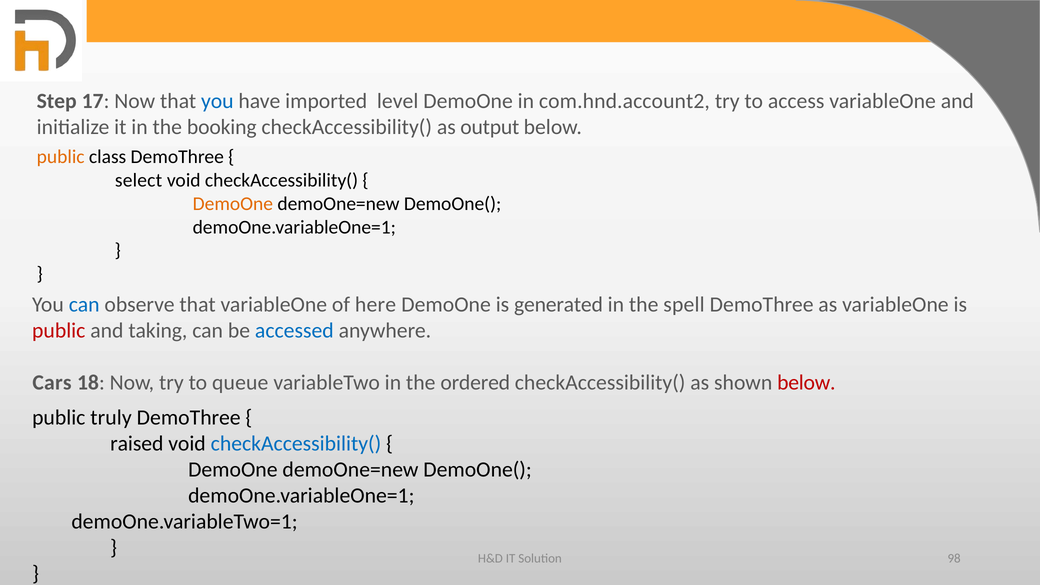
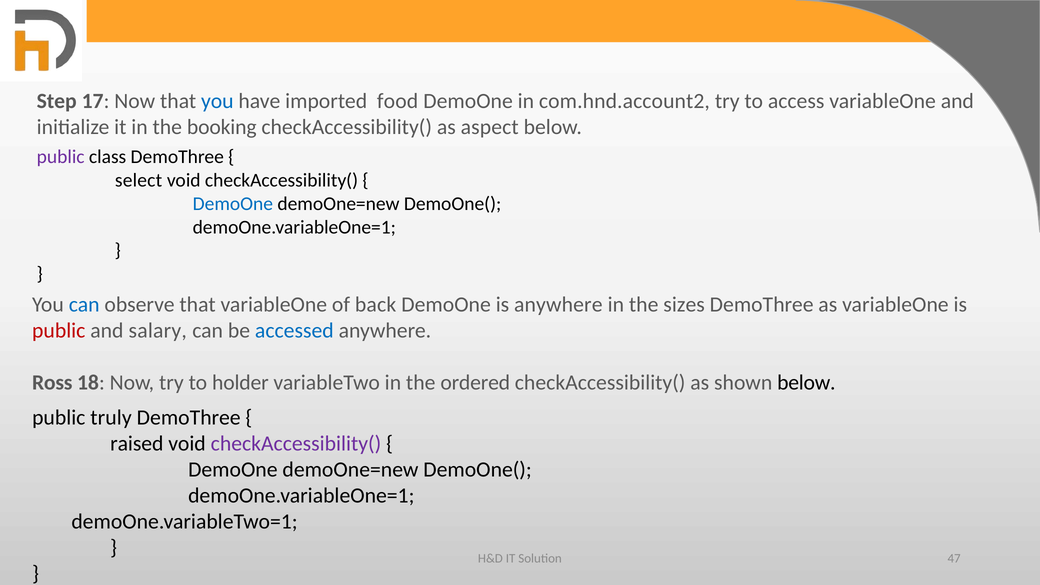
level: level -> food
output: output -> aspect
public at (61, 157) colour: orange -> purple
DemoOne at (233, 204) colour: orange -> blue
here: here -> back
is generated: generated -> anywhere
spell: spell -> sizes
taking: taking -> salary
Cars: Cars -> Ross
queue: queue -> holder
below at (806, 383) colour: red -> black
checkAccessibility( at (296, 444) colour: blue -> purple
98: 98 -> 47
